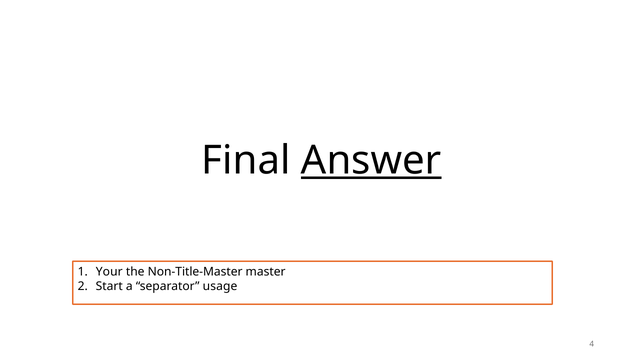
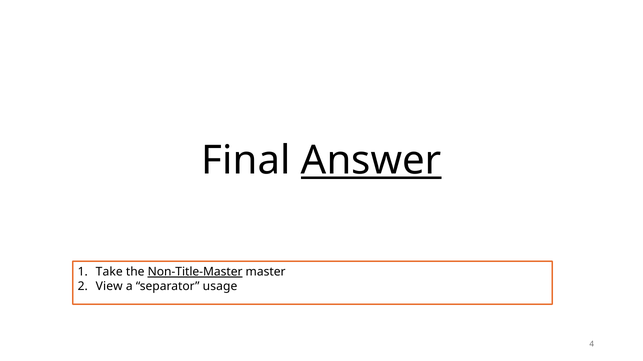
Your: Your -> Take
Non-Title-Master underline: none -> present
Start: Start -> View
